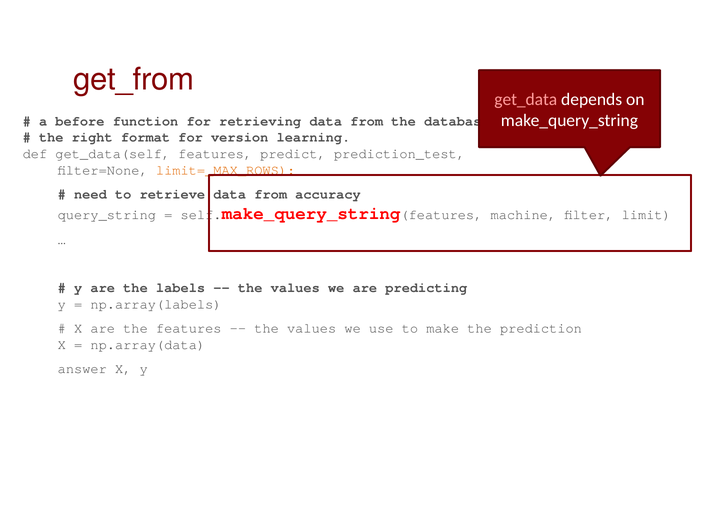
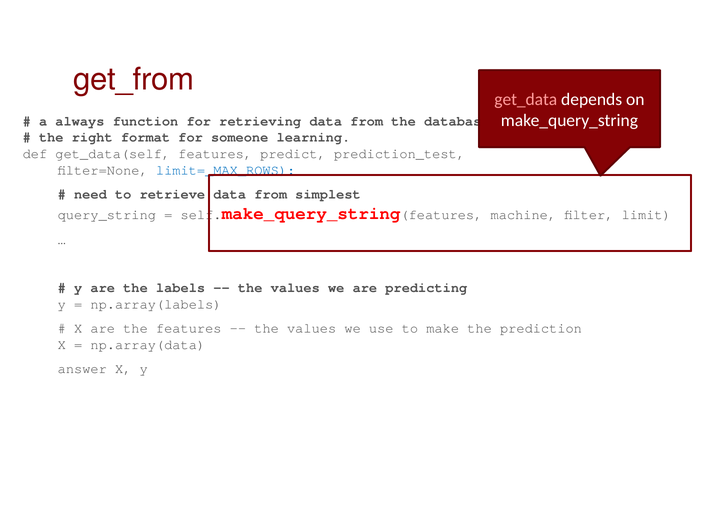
before: before -> always
version: version -> someone
limit=_MAX_ROWS colour: orange -> blue
accuracy: accuracy -> simplest
